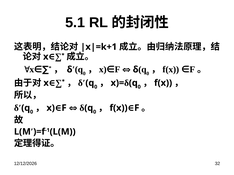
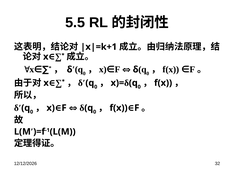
5.1: 5.1 -> 5.5
